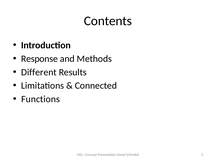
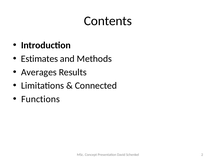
Response: Response -> Estimates
Different: Different -> Averages
